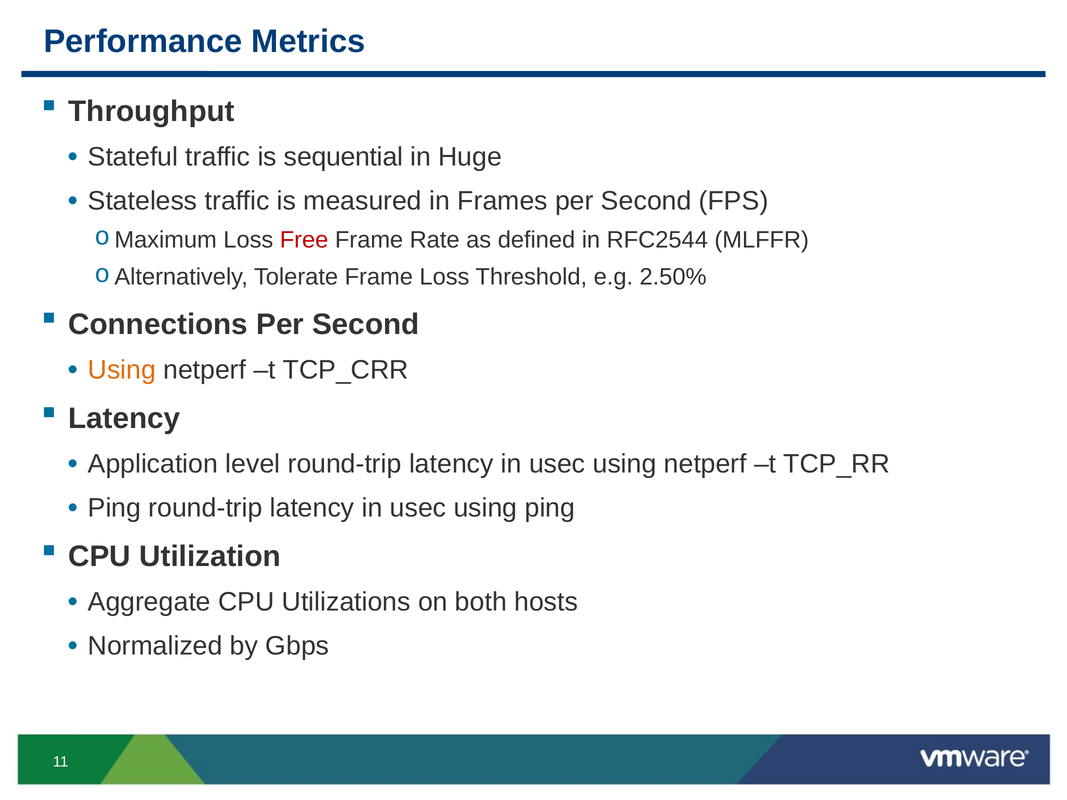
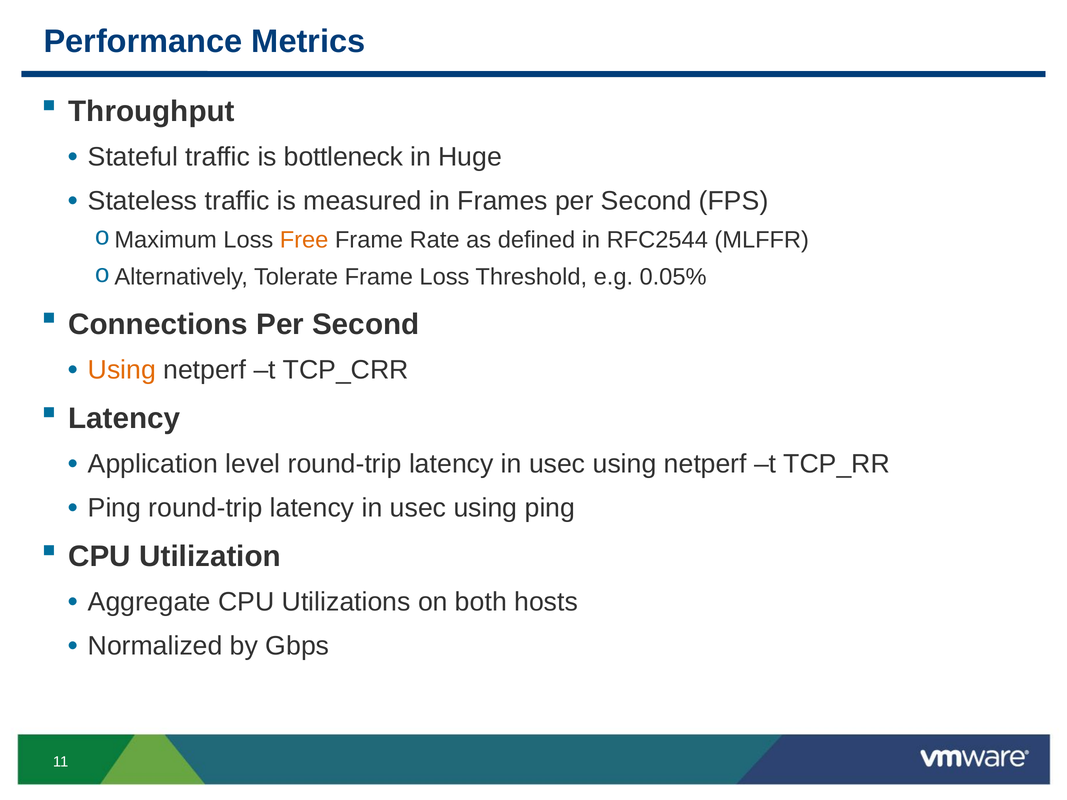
sequential: sequential -> bottleneck
Free colour: red -> orange
2.50%: 2.50% -> 0.05%
